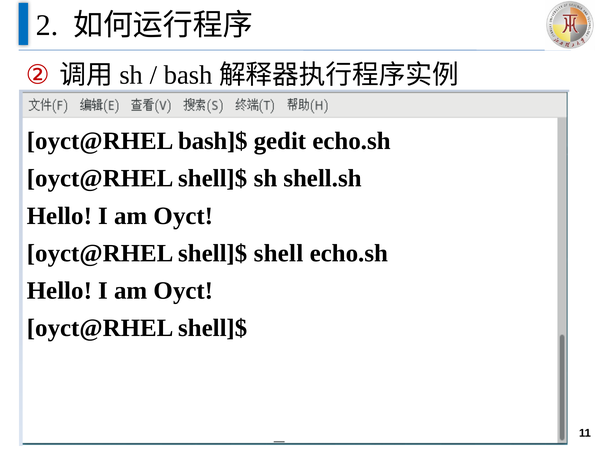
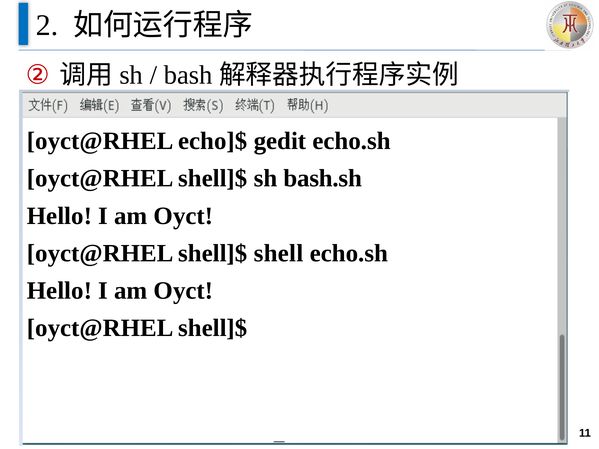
bash]$: bash]$ -> echo]$
shell.sh: shell.sh -> bash.sh
